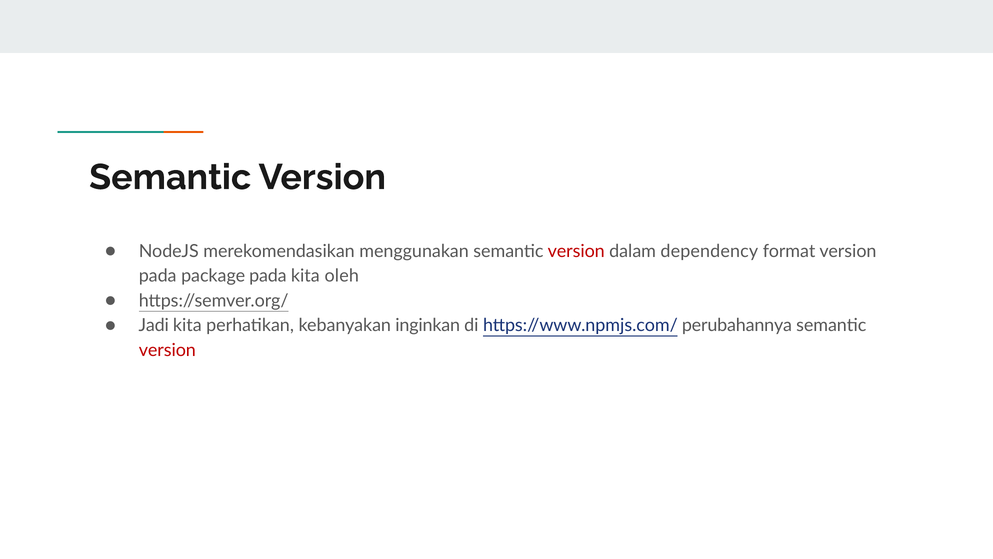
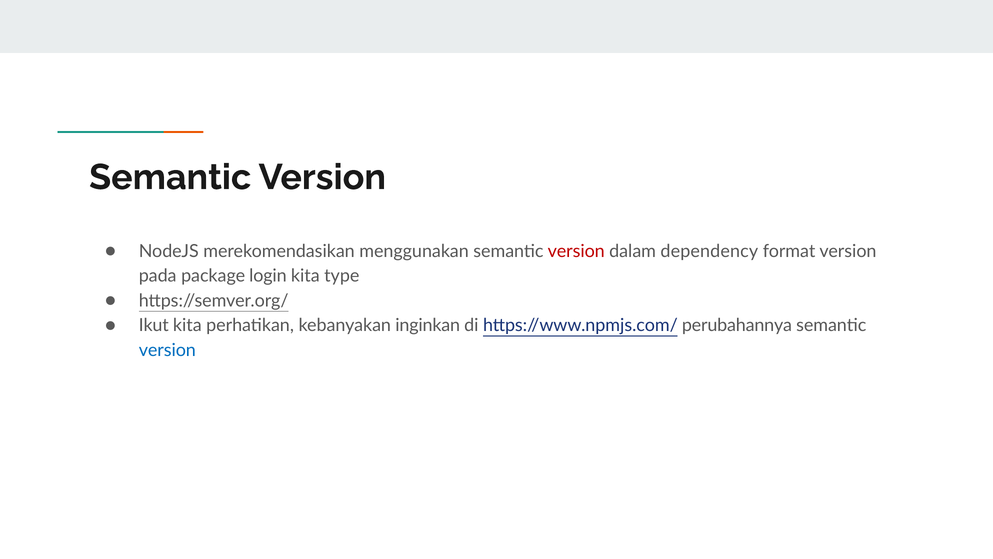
package pada: pada -> login
oleh: oleh -> type
Jadi: Jadi -> Ikut
version at (167, 350) colour: red -> blue
